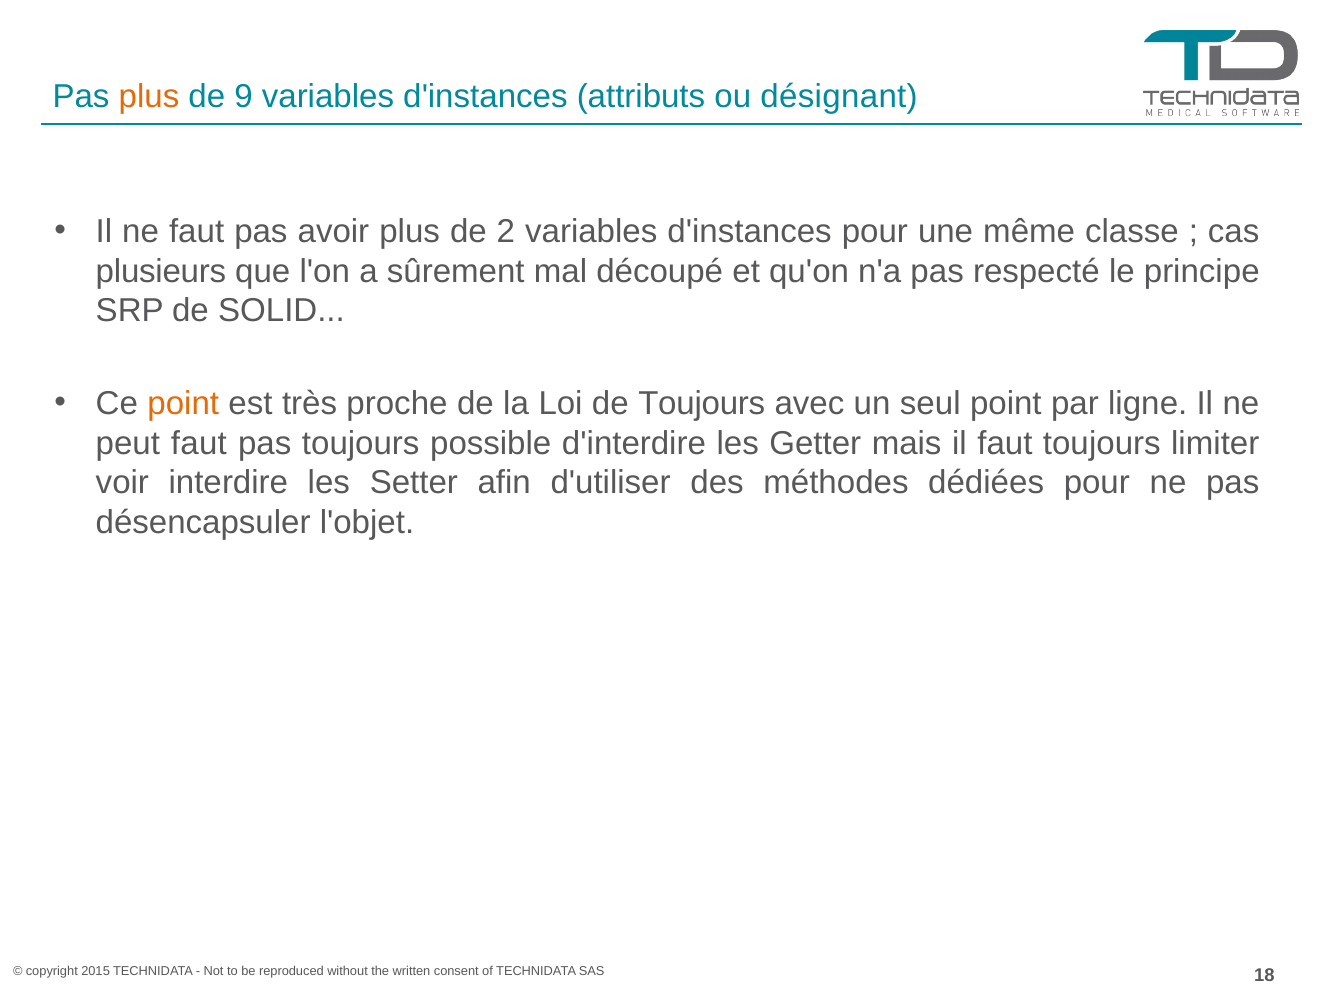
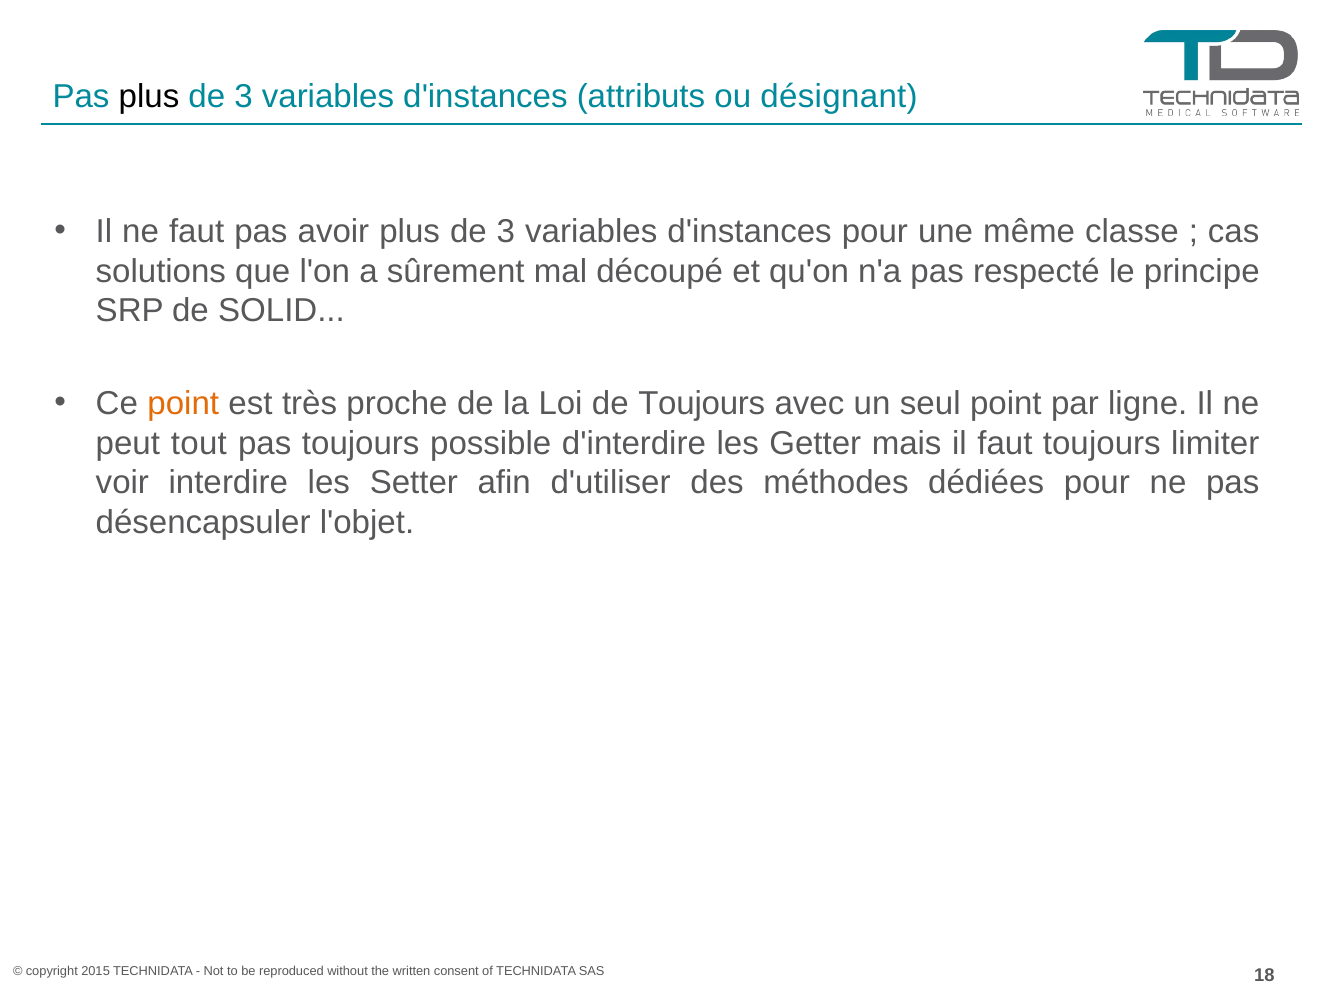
plus at (149, 96) colour: orange -> black
9 at (244, 96): 9 -> 3
avoir plus de 2: 2 -> 3
plusieurs: plusieurs -> solutions
peut faut: faut -> tout
